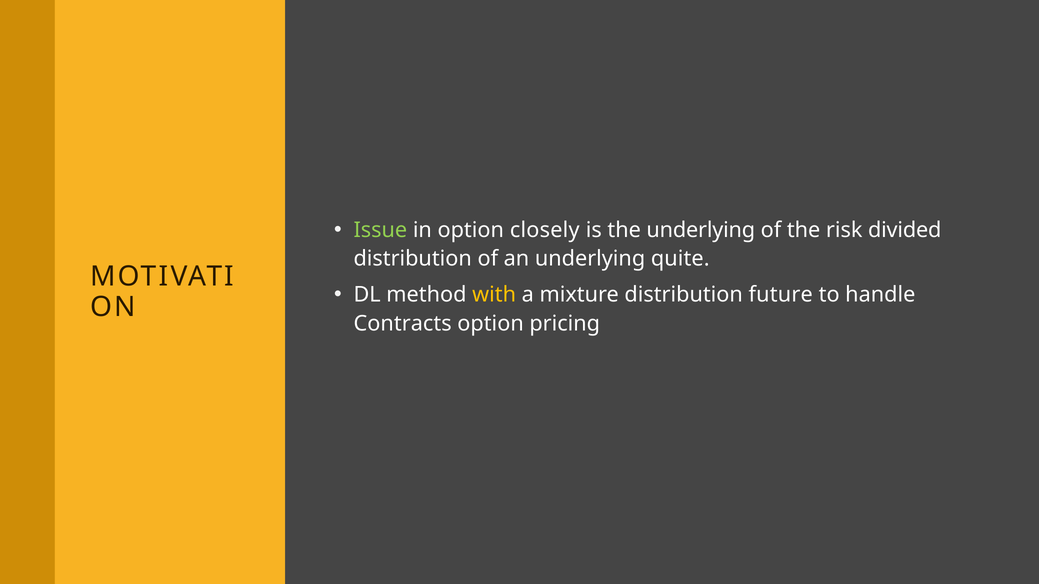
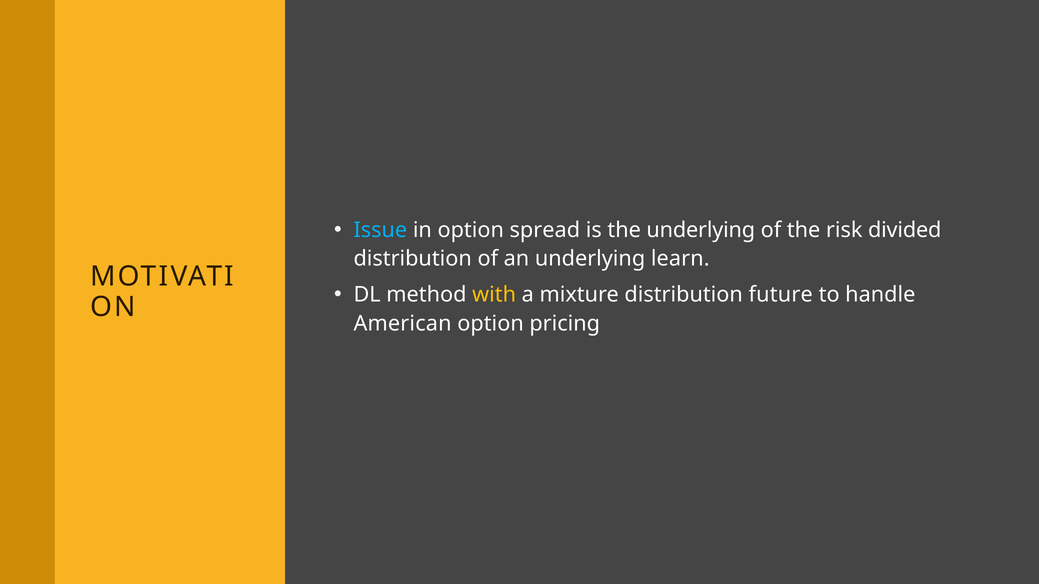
Issue colour: light green -> light blue
closely: closely -> spread
quite: quite -> learn
Contracts: Contracts -> American
